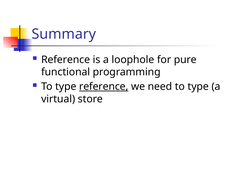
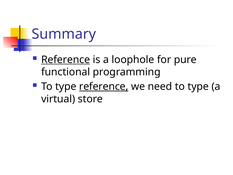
Reference at (66, 60) underline: none -> present
